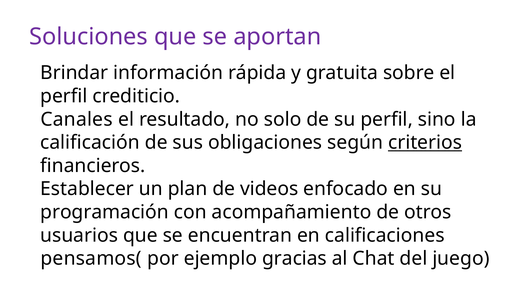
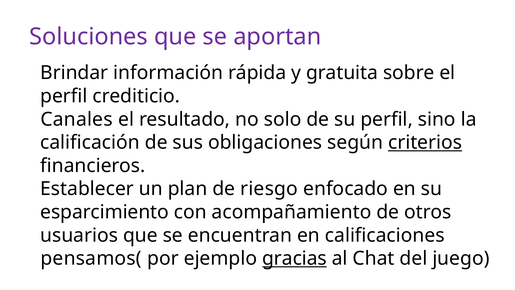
videos: videos -> riesgo
programación: programación -> esparcimiento
gracias underline: none -> present
